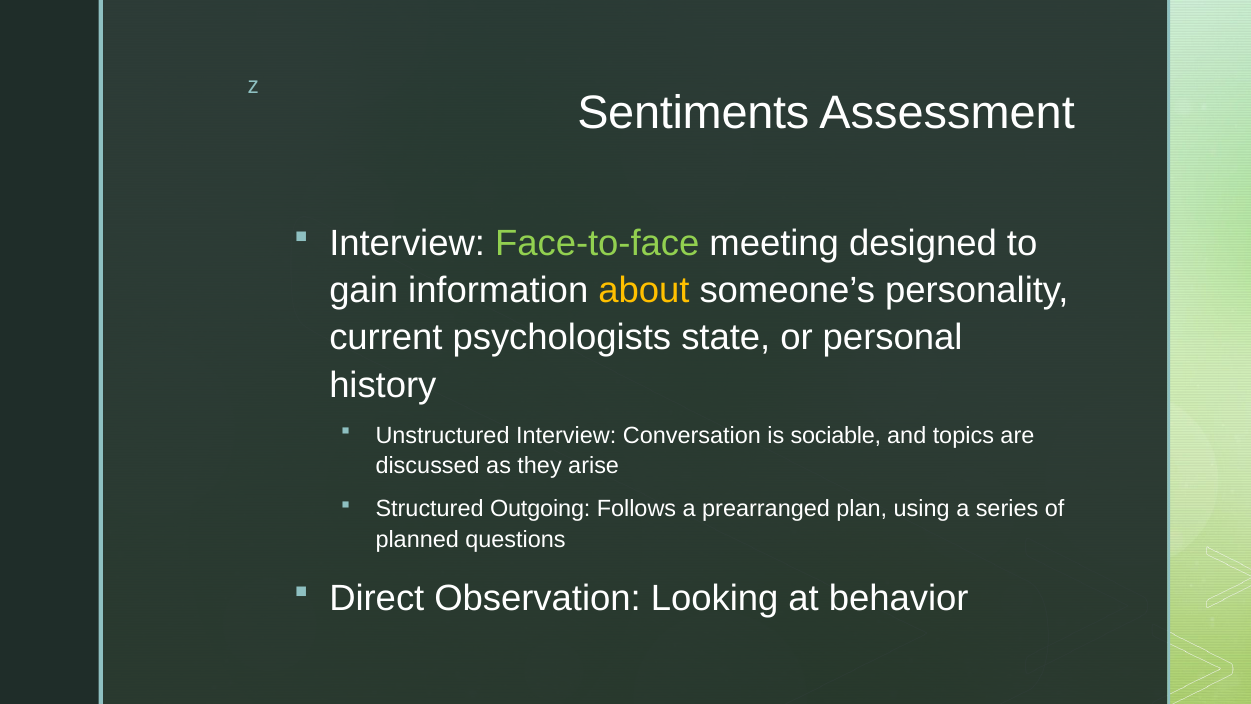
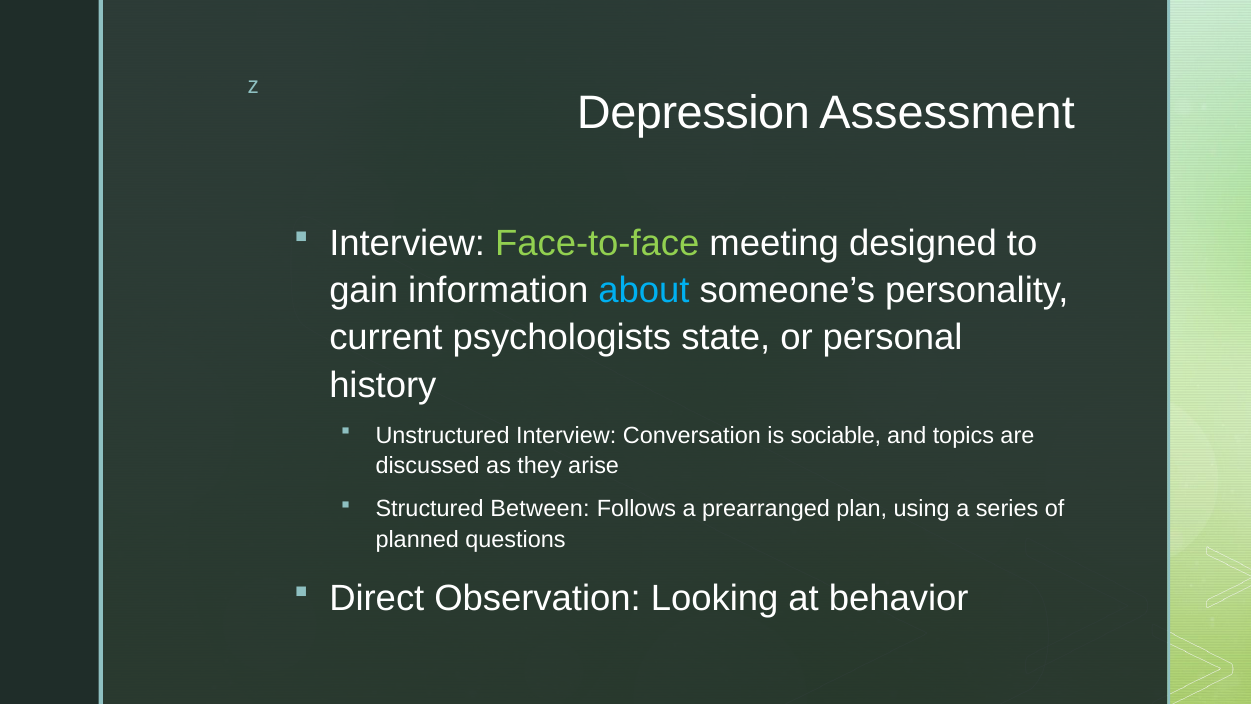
Sentiments: Sentiments -> Depression
about colour: yellow -> light blue
Outgoing: Outgoing -> Between
